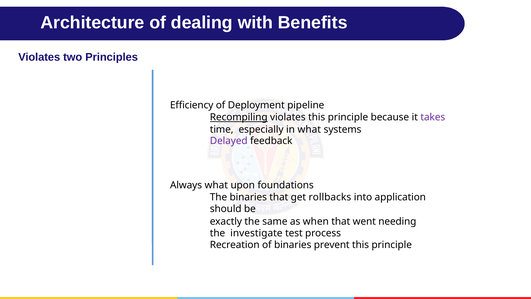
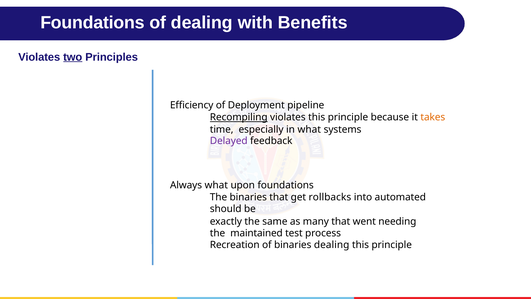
Architecture at (92, 23): Architecture -> Foundations
two underline: none -> present
takes colour: purple -> orange
application: application -> automated
when: when -> many
investigate: investigate -> maintained
binaries prevent: prevent -> dealing
